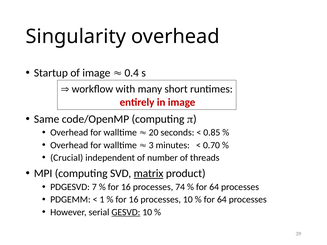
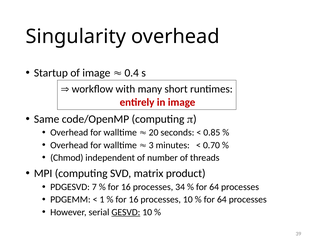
Crucial: Crucial -> Chmod
matrix underline: present -> none
74: 74 -> 34
